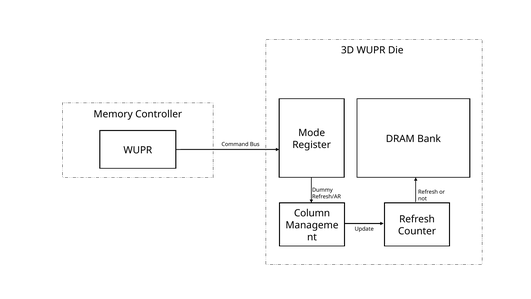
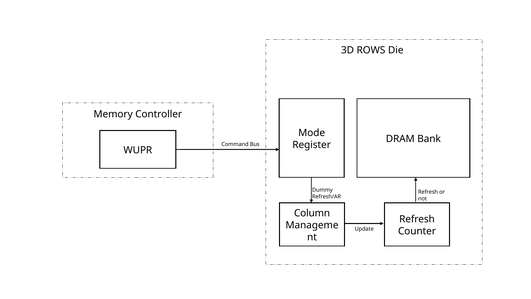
3D WUPR: WUPR -> ROWS
